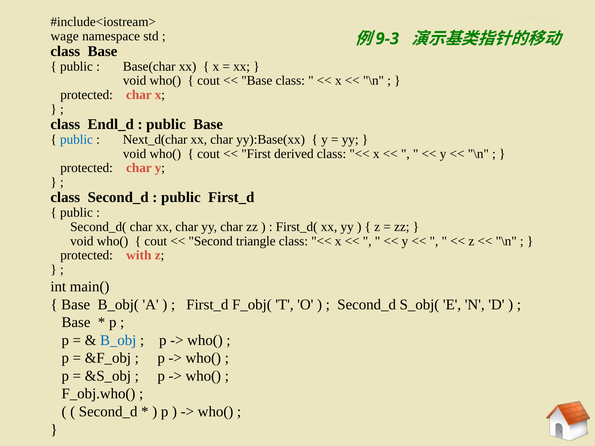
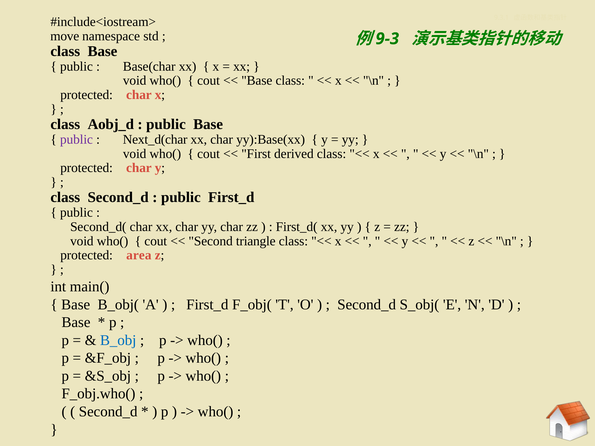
wage: wage -> move
Endl_d: Endl_d -> Aobj_d
public at (76, 139) colour: blue -> purple
with: with -> area
